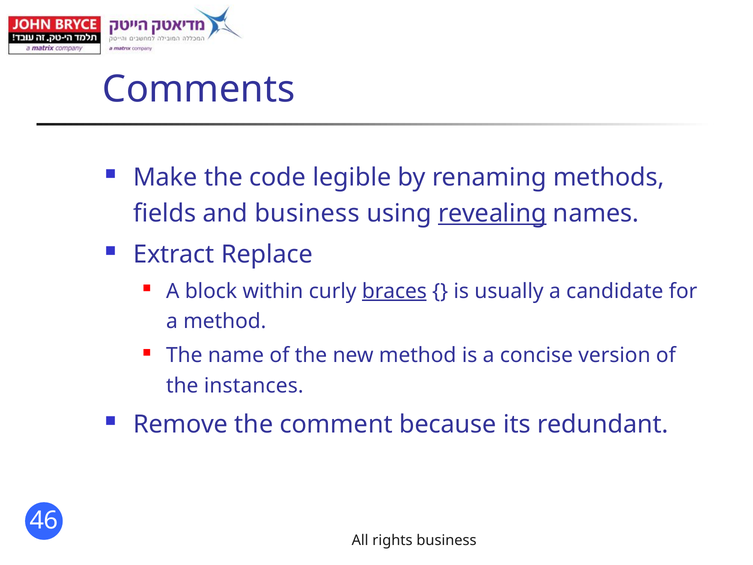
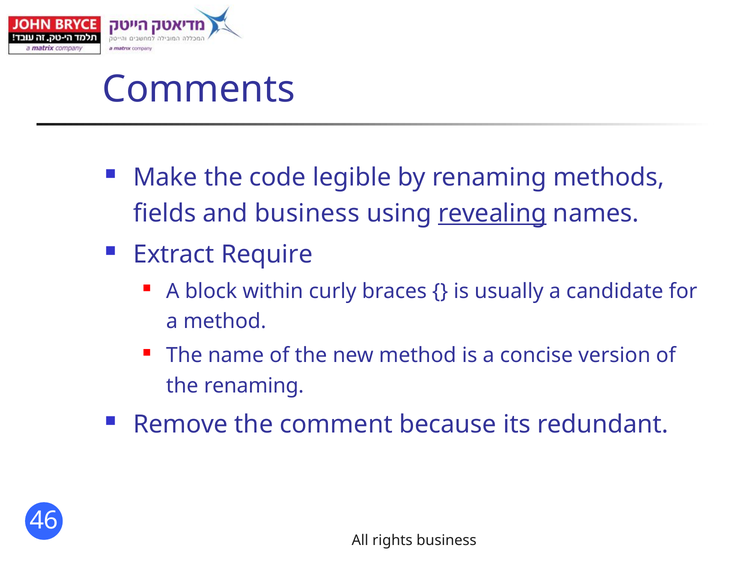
Replace: Replace -> Require
braces underline: present -> none
the instances: instances -> renaming
